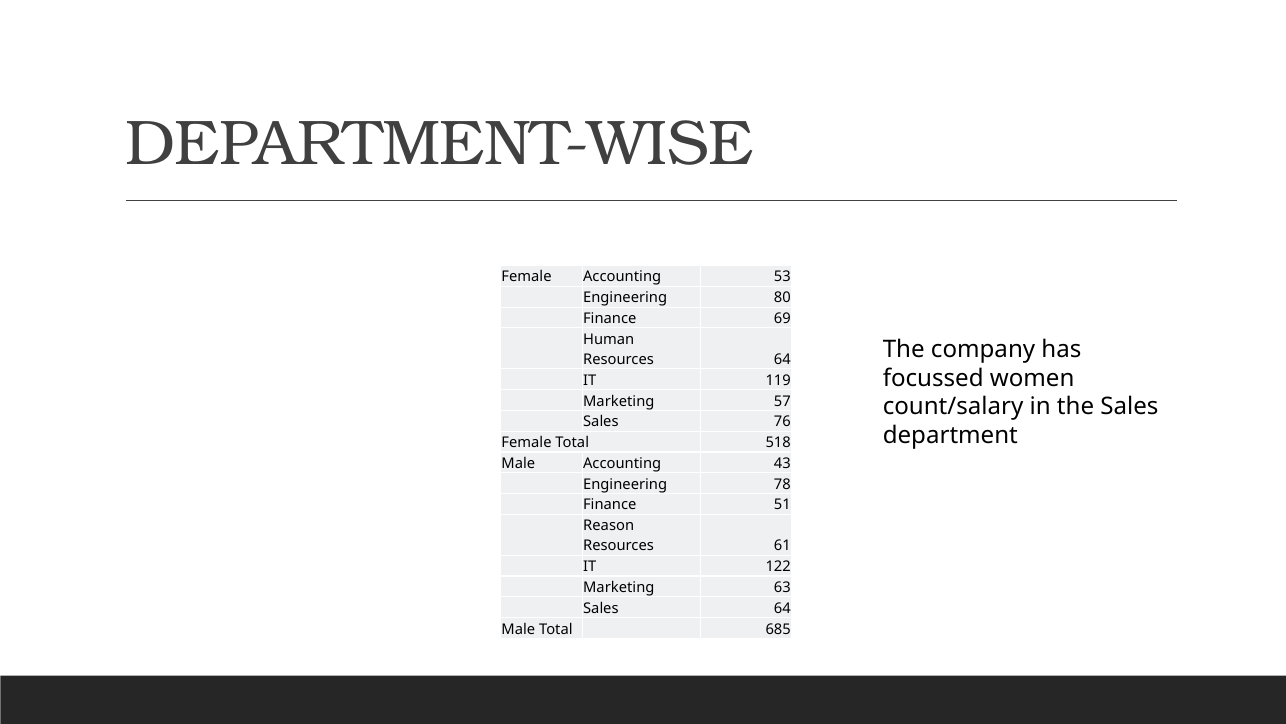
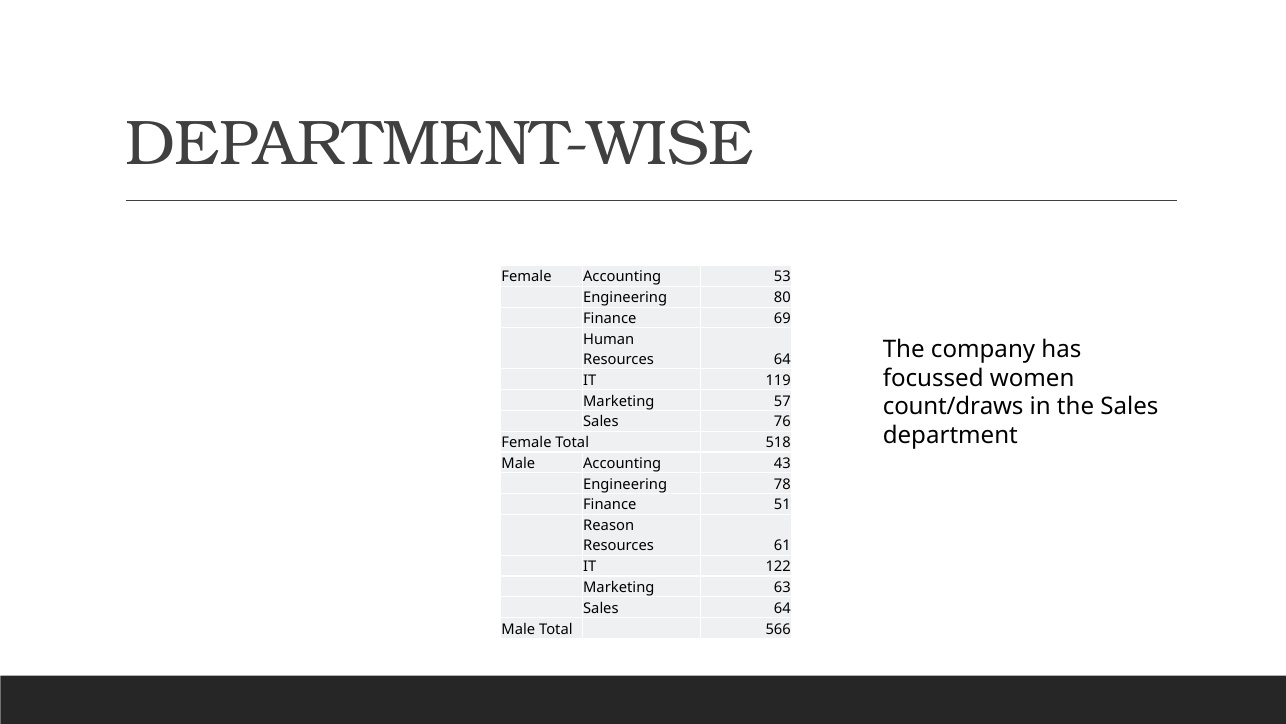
count/salary: count/salary -> count/draws
685: 685 -> 566
